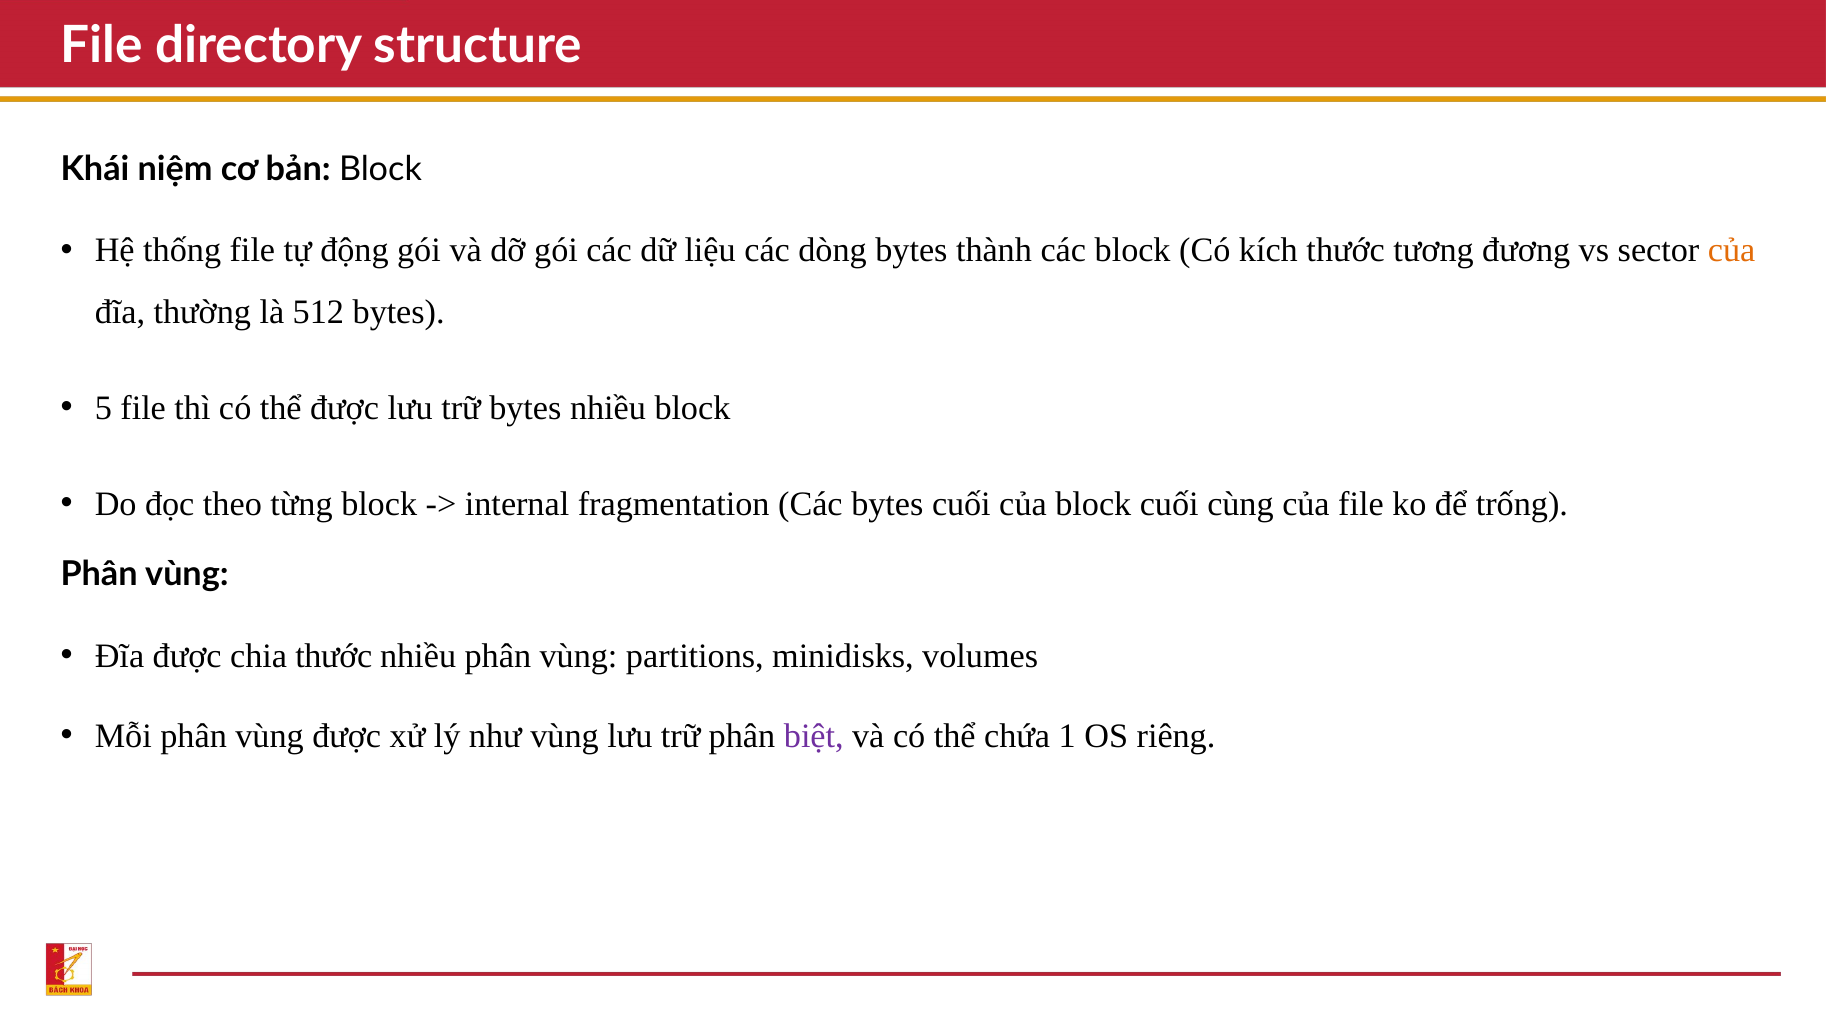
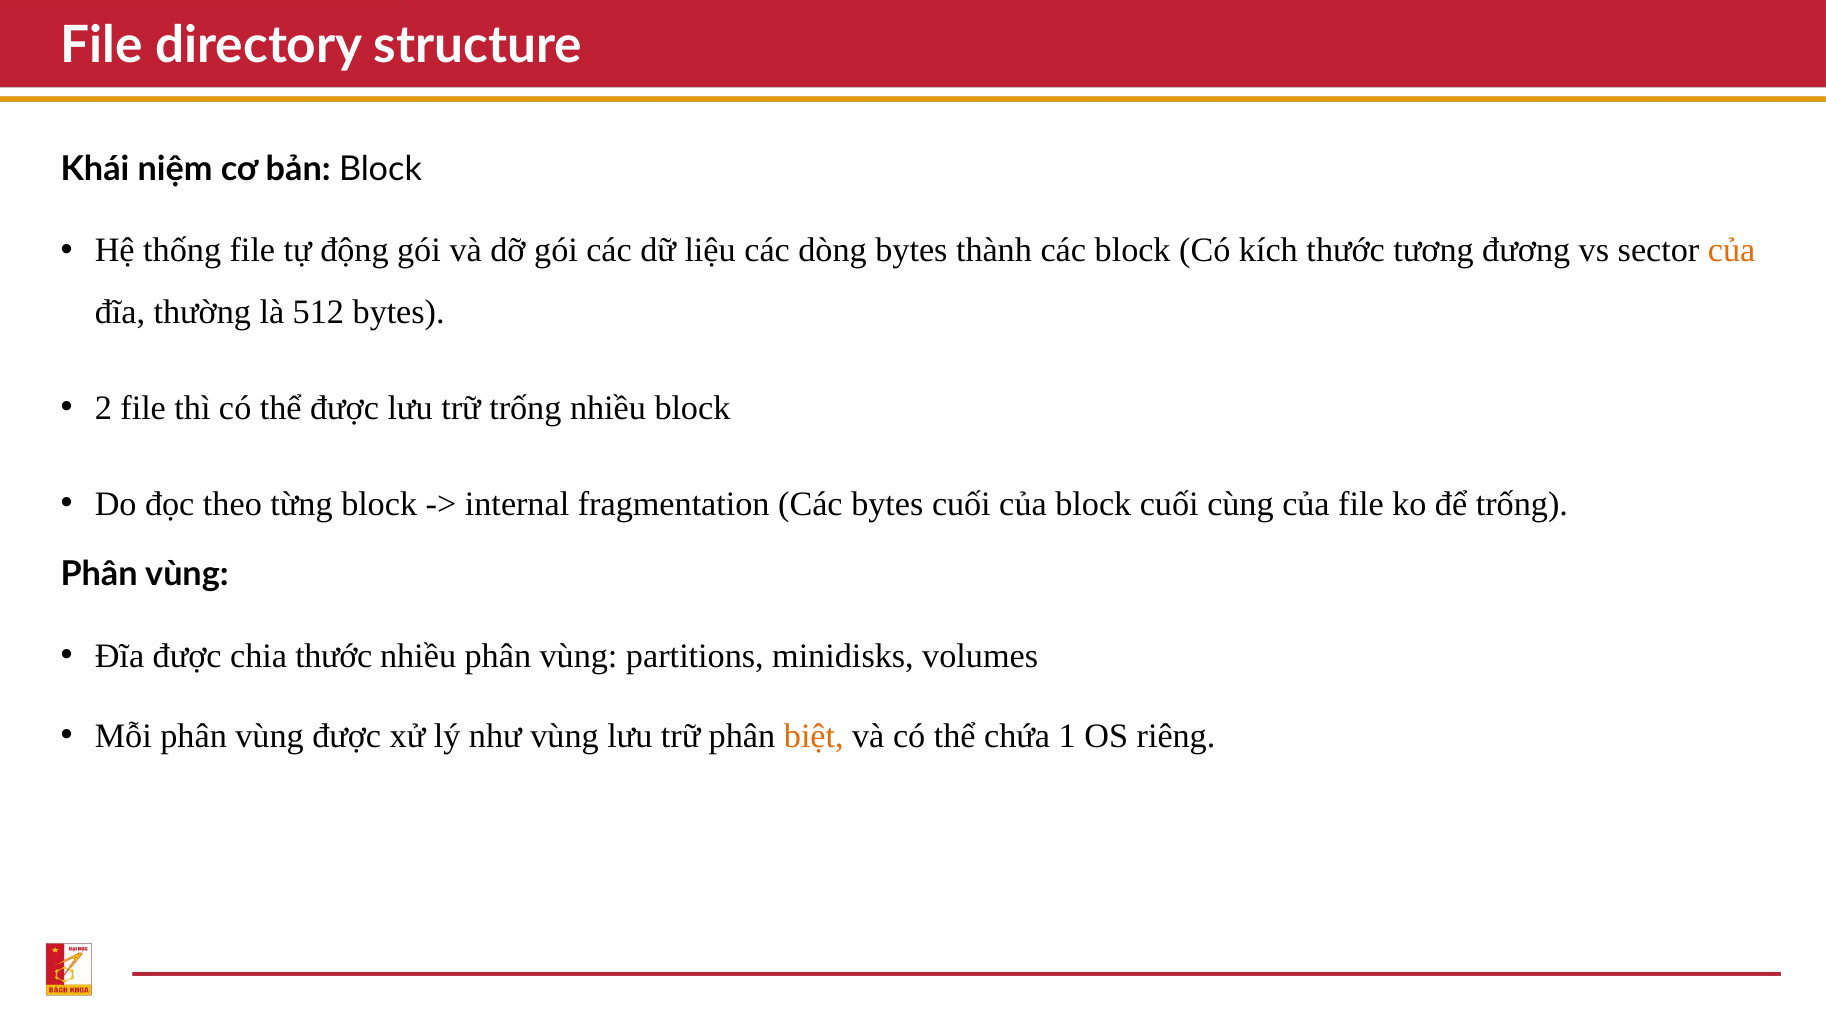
5: 5 -> 2
trữ bytes: bytes -> trống
biệt colour: purple -> orange
